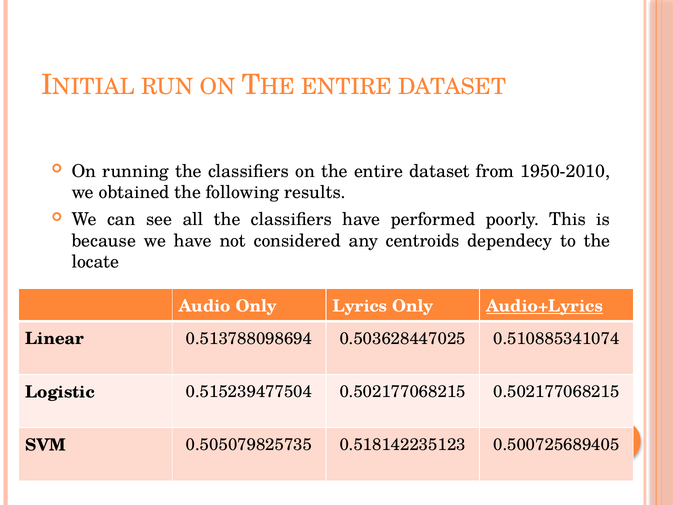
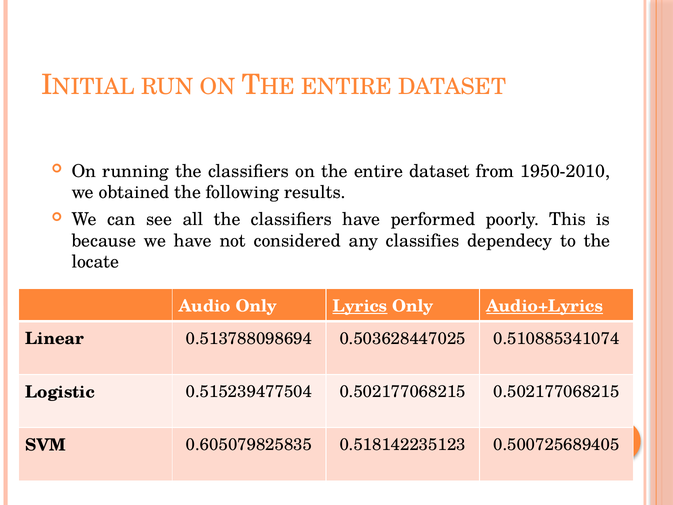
centroids: centroids -> classifies
Lyrics underline: none -> present
0.505079825735: 0.505079825735 -> 0.605079825835
